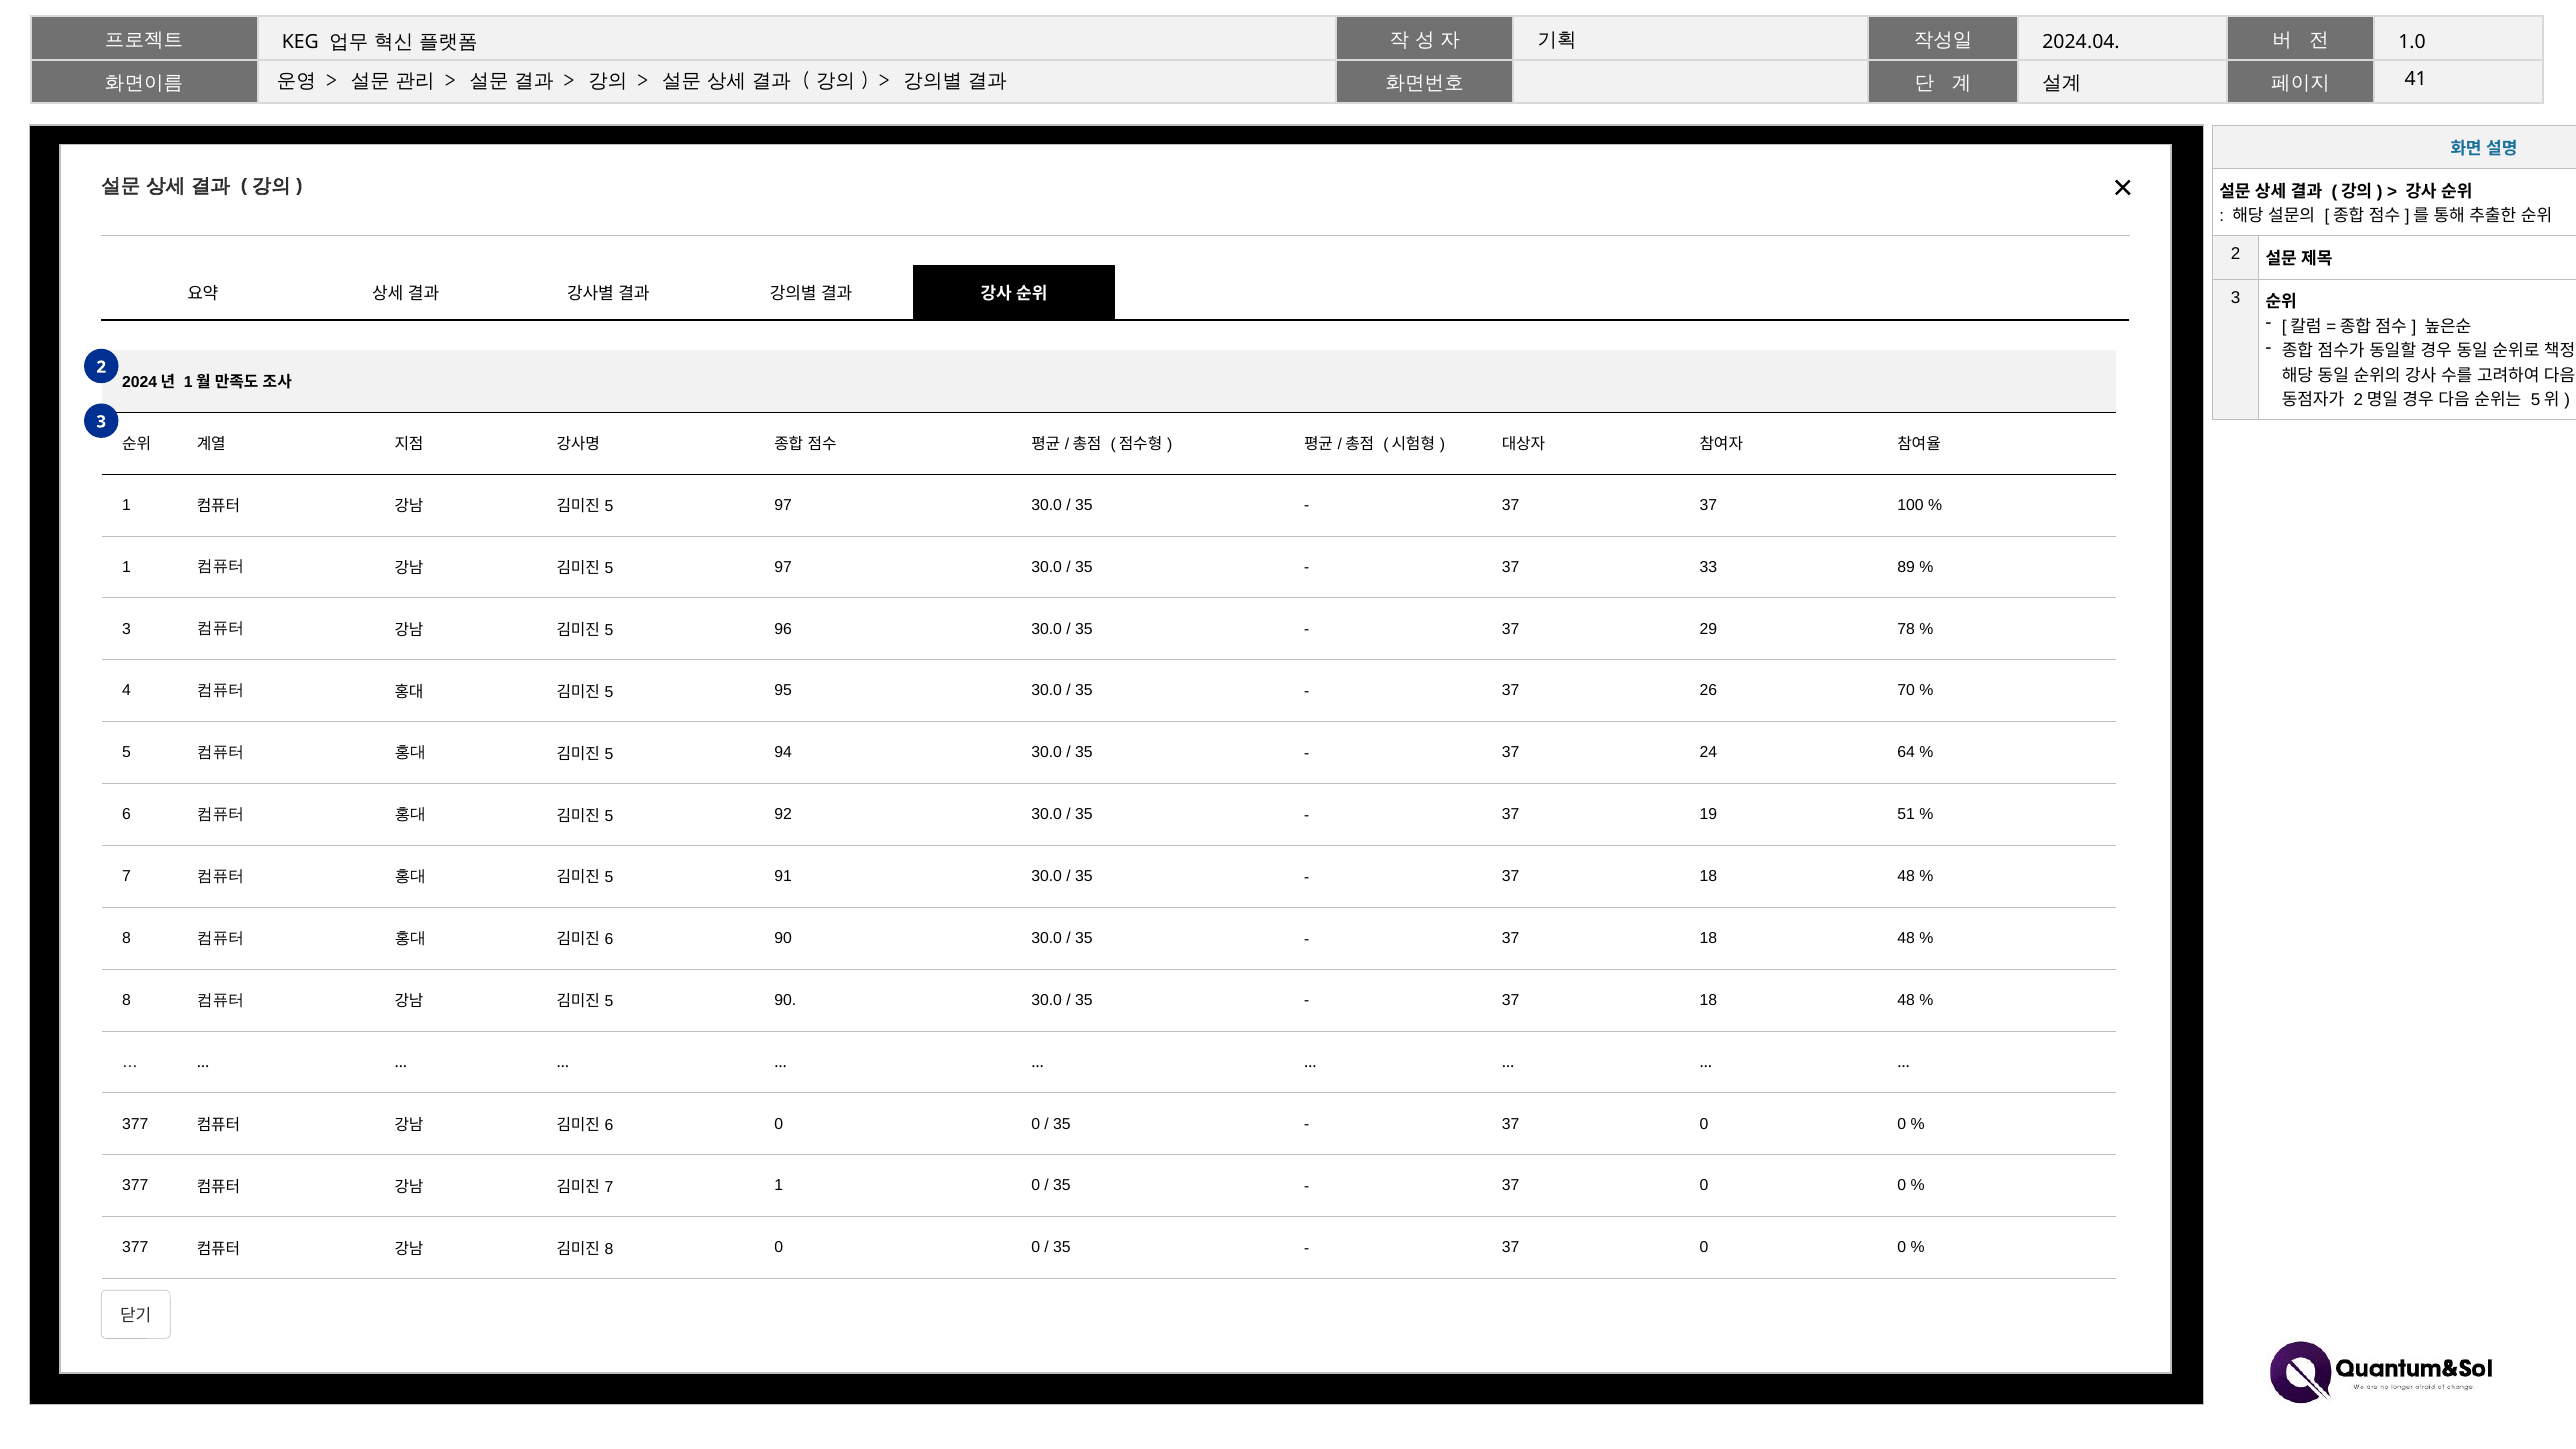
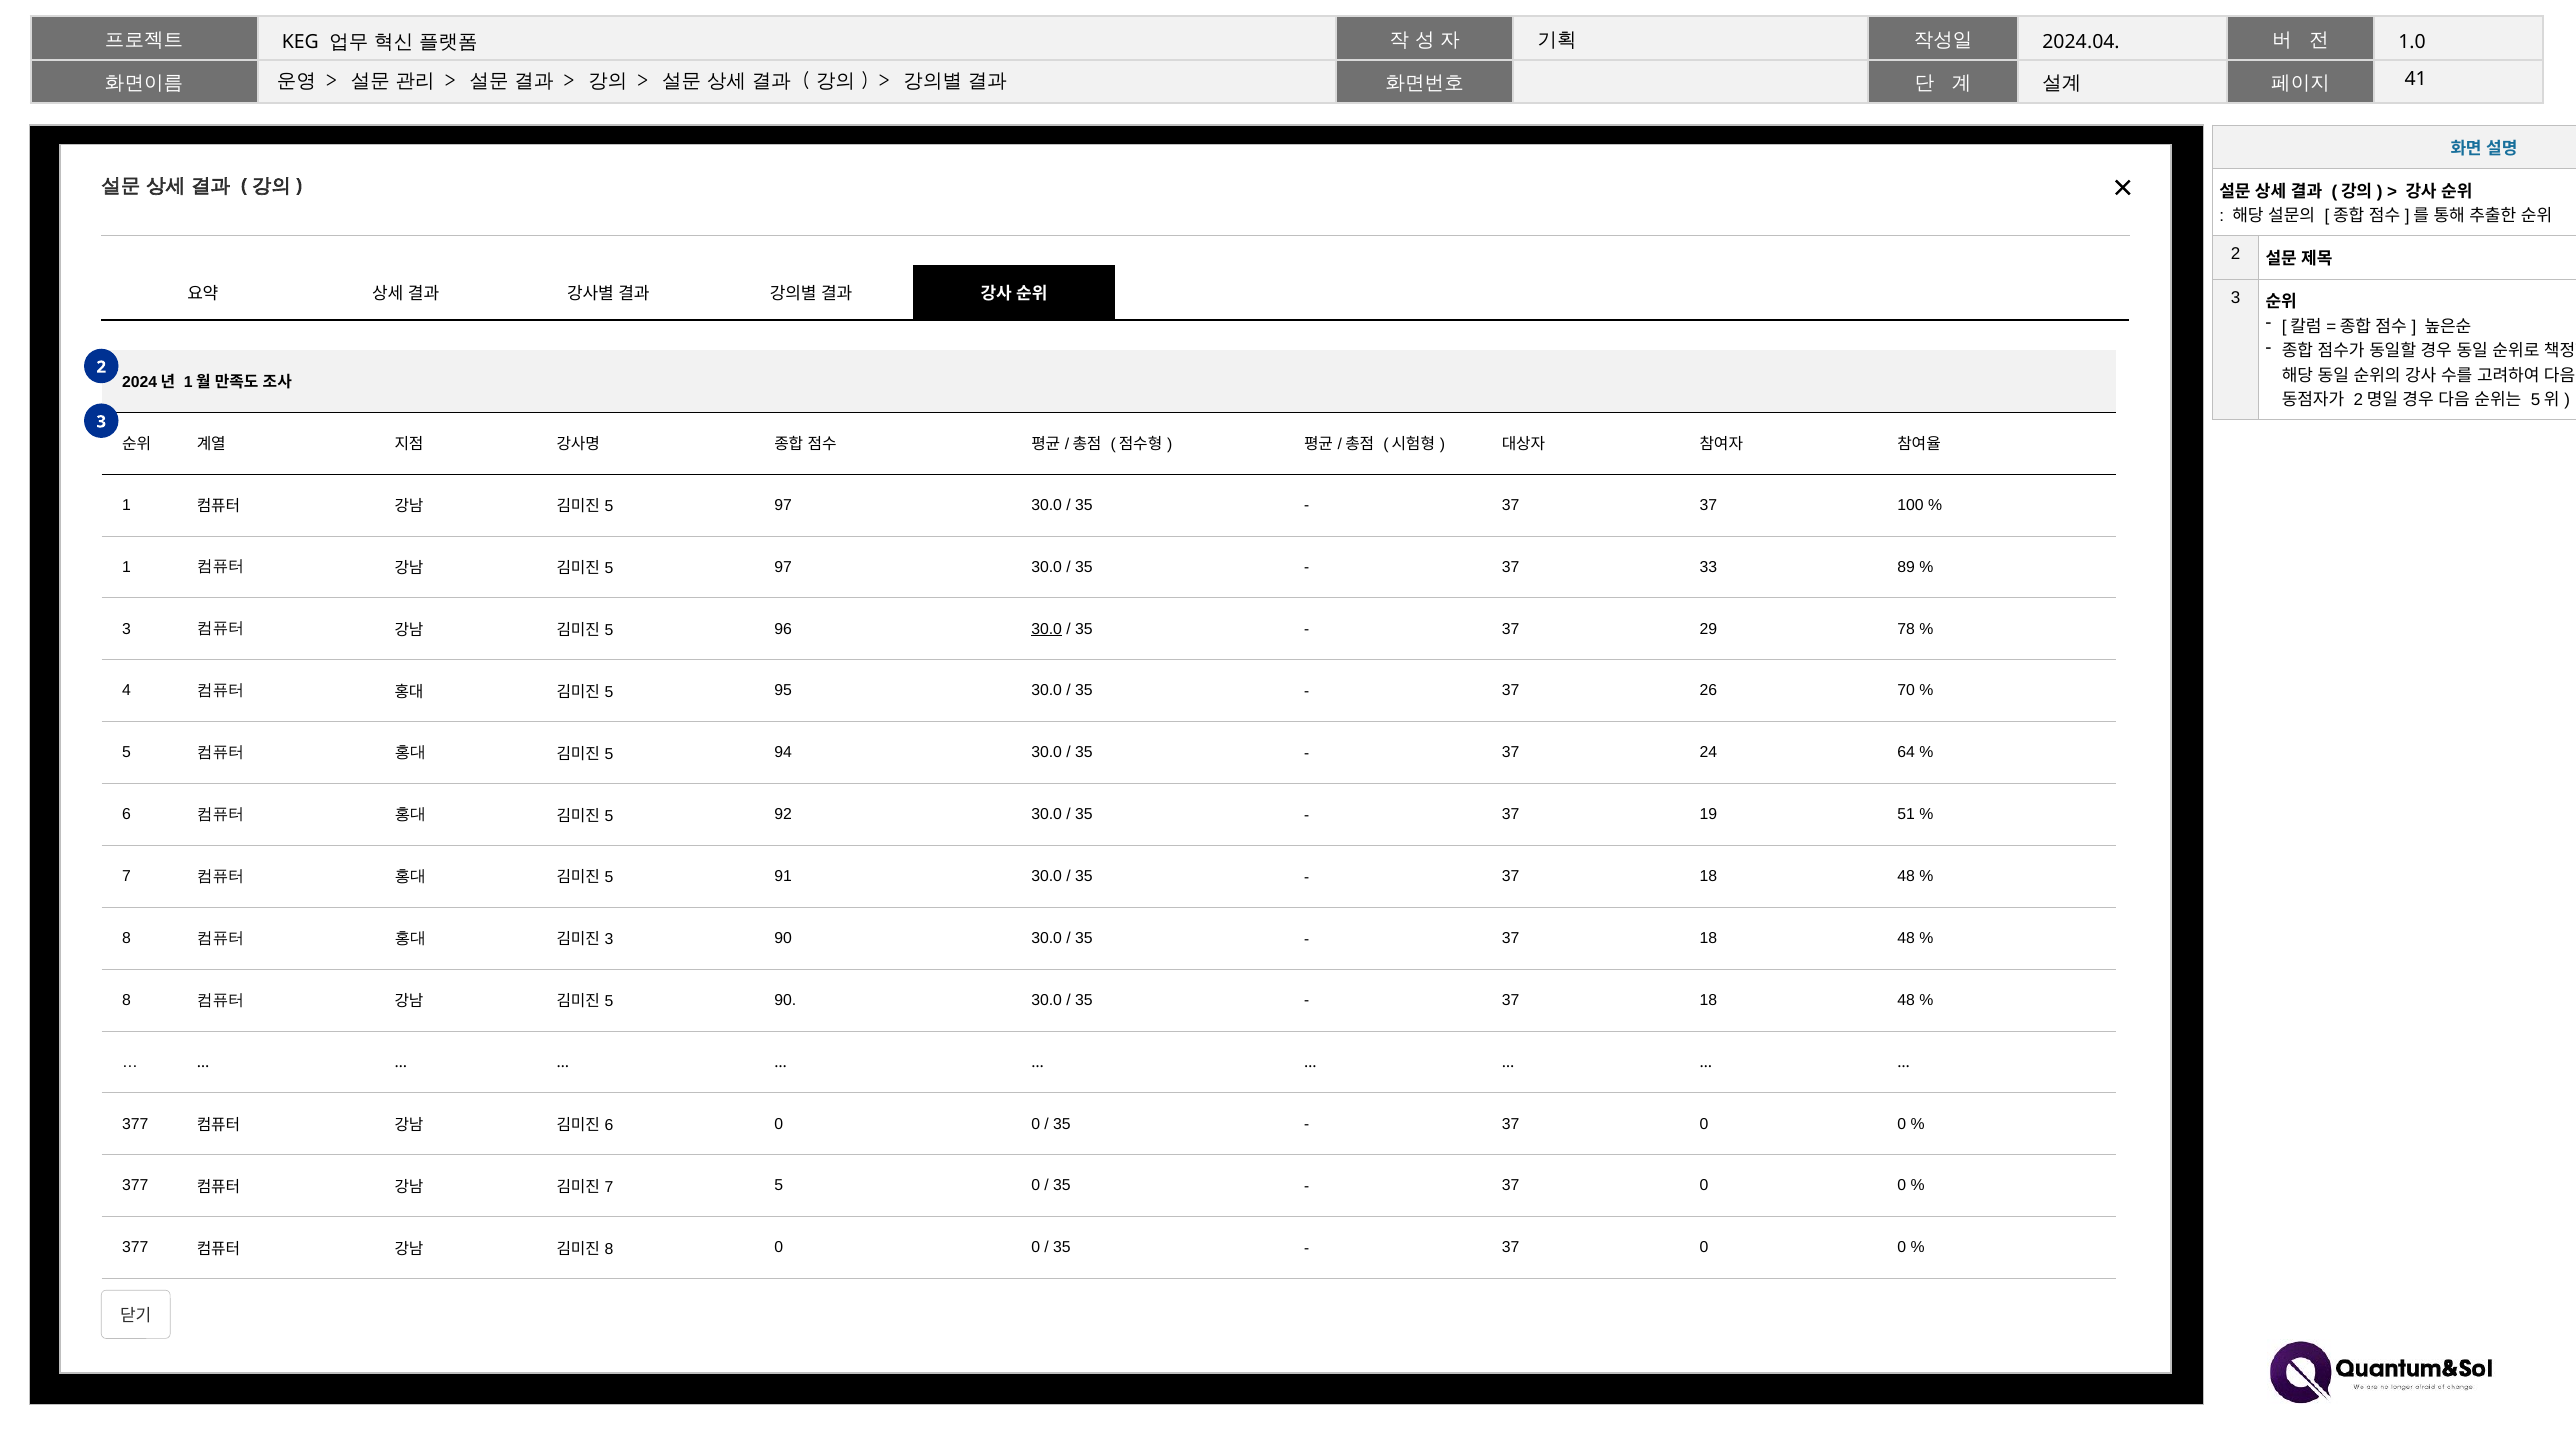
30.0 at (1047, 629) underline: none -> present
6 at (609, 940): 6 -> 3
7 1: 1 -> 5
